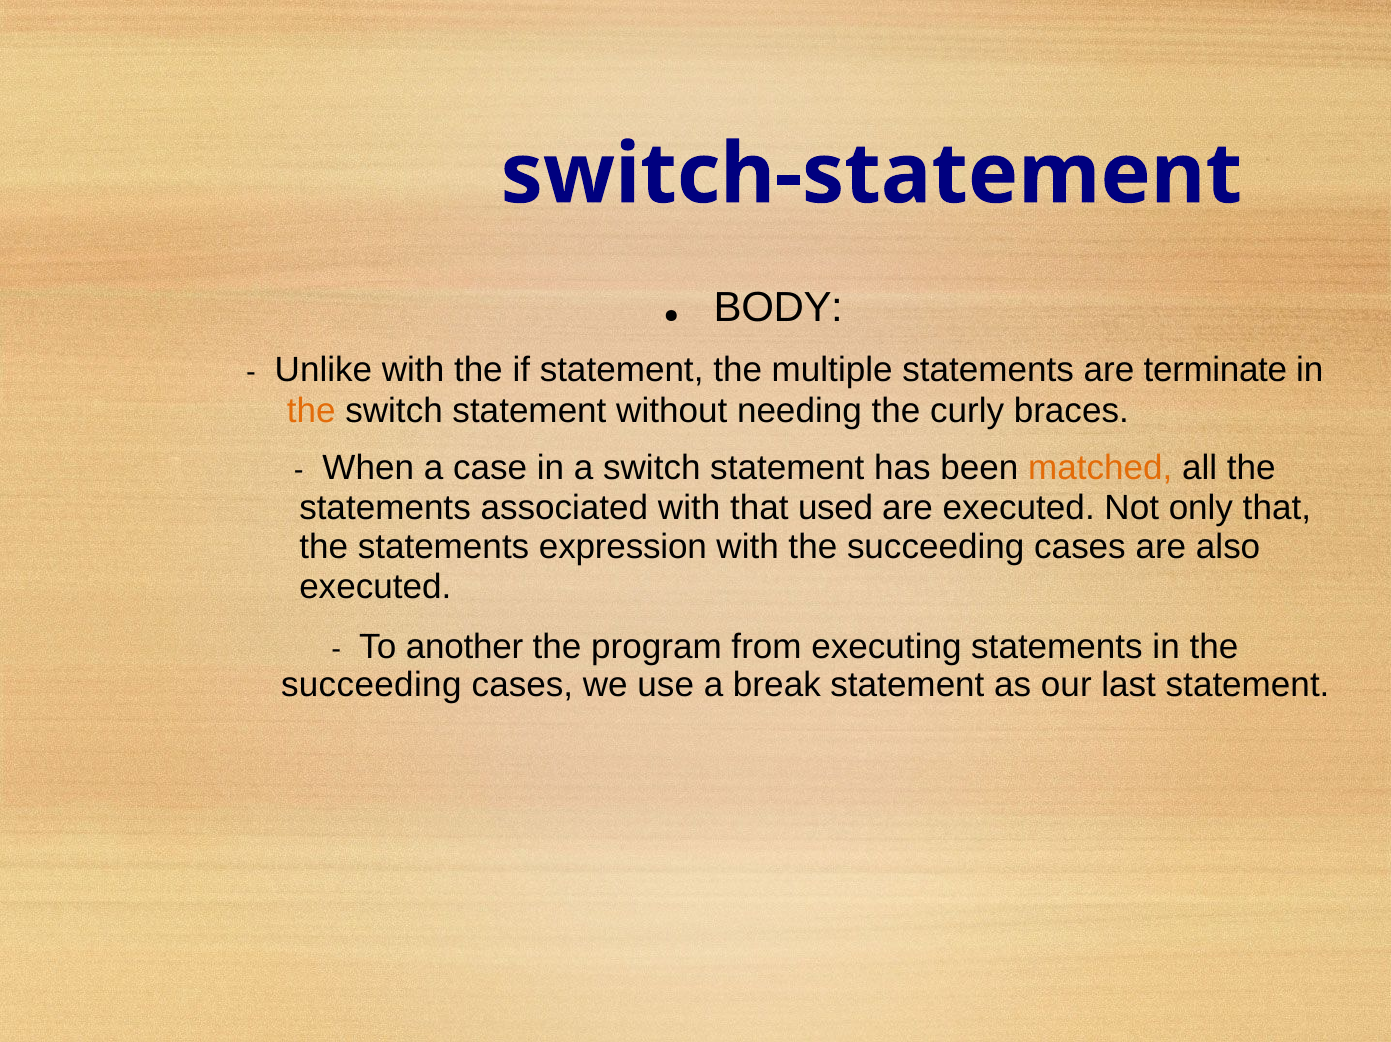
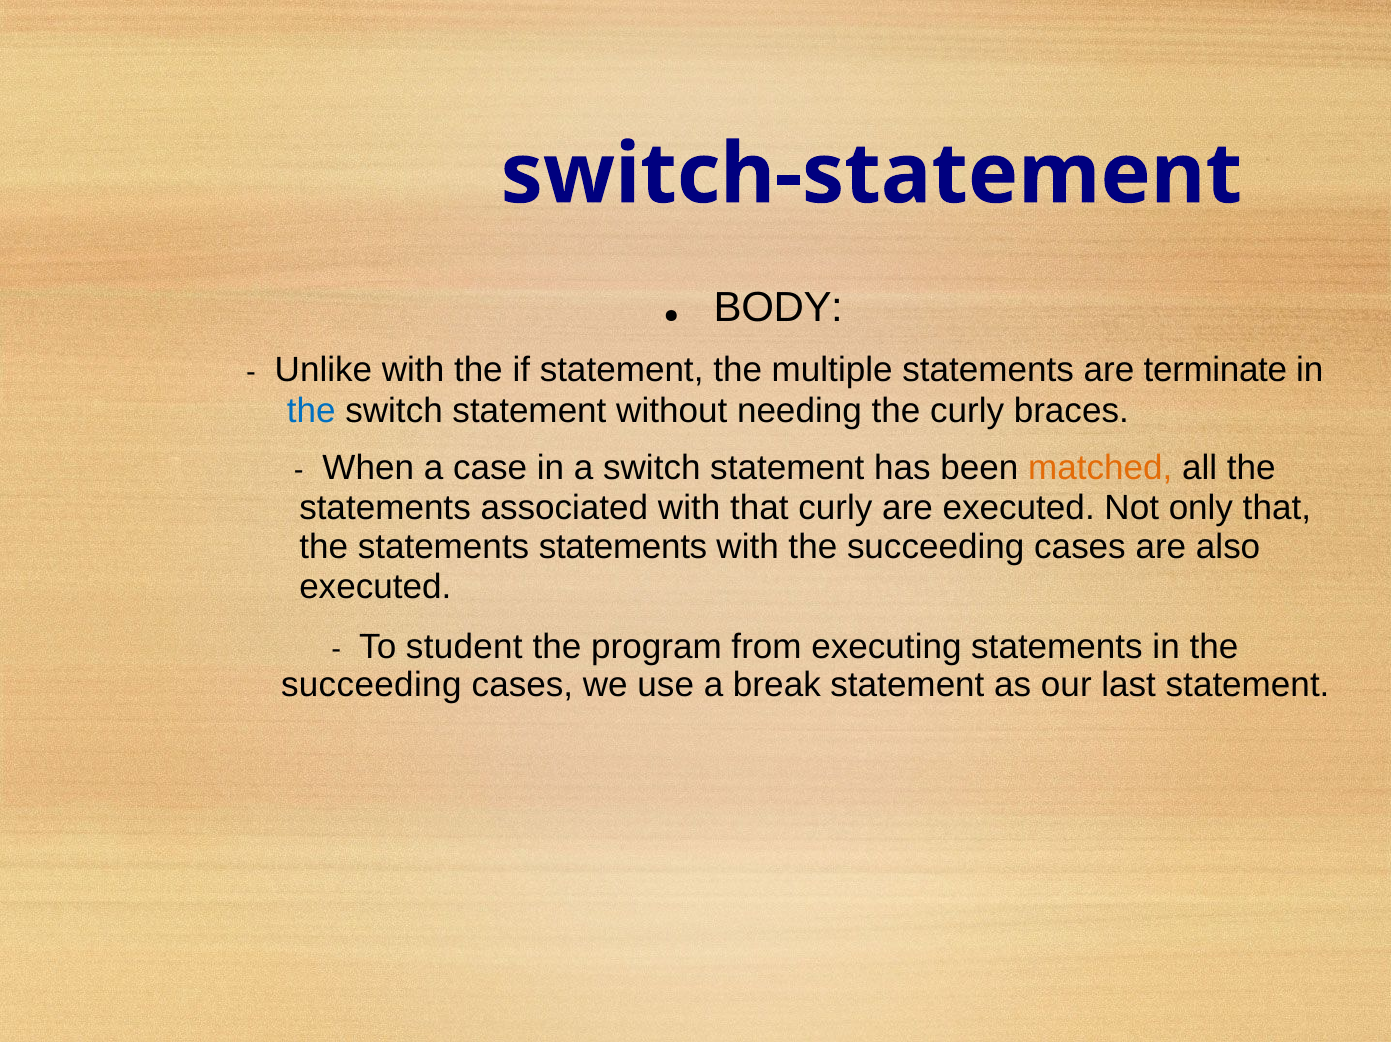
the at (311, 411) colour: orange -> blue
that used: used -> curly
statements expression: expression -> statements
another: another -> student
